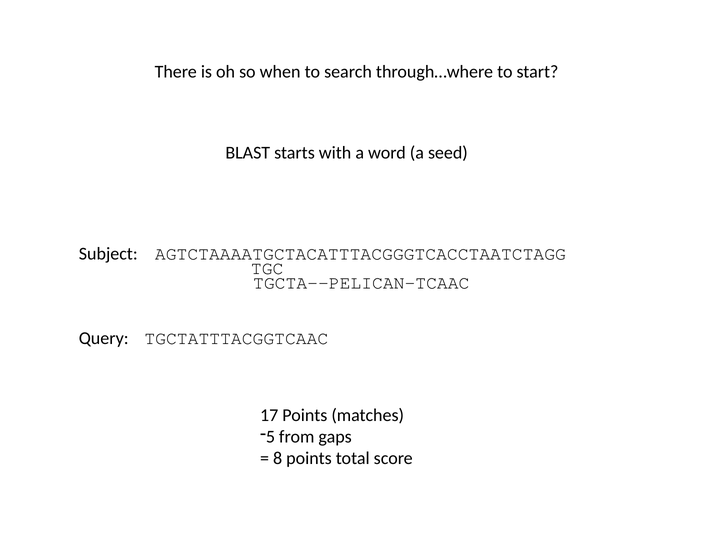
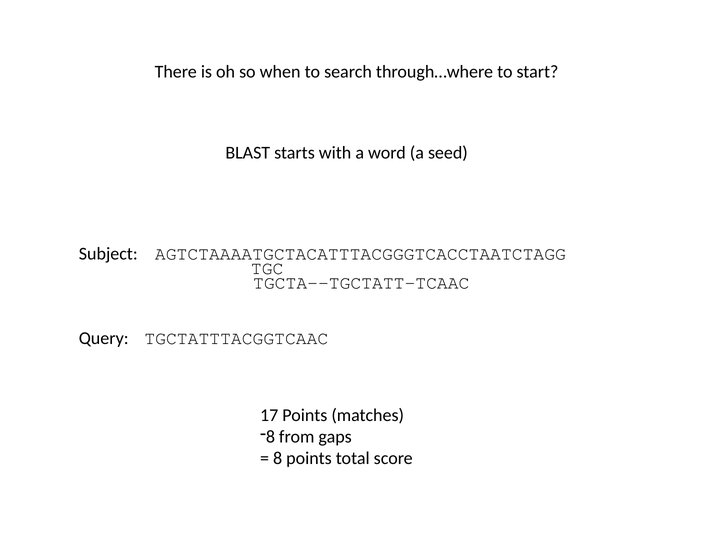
TGCTA--PELICAN-TCAAC: TGCTA--PELICAN-TCAAC -> TGCTA--TGCTATT-TCAAC
5 at (270, 437): 5 -> 8
